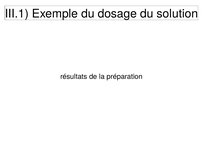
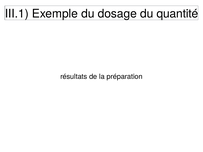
solution: solution -> quantité
